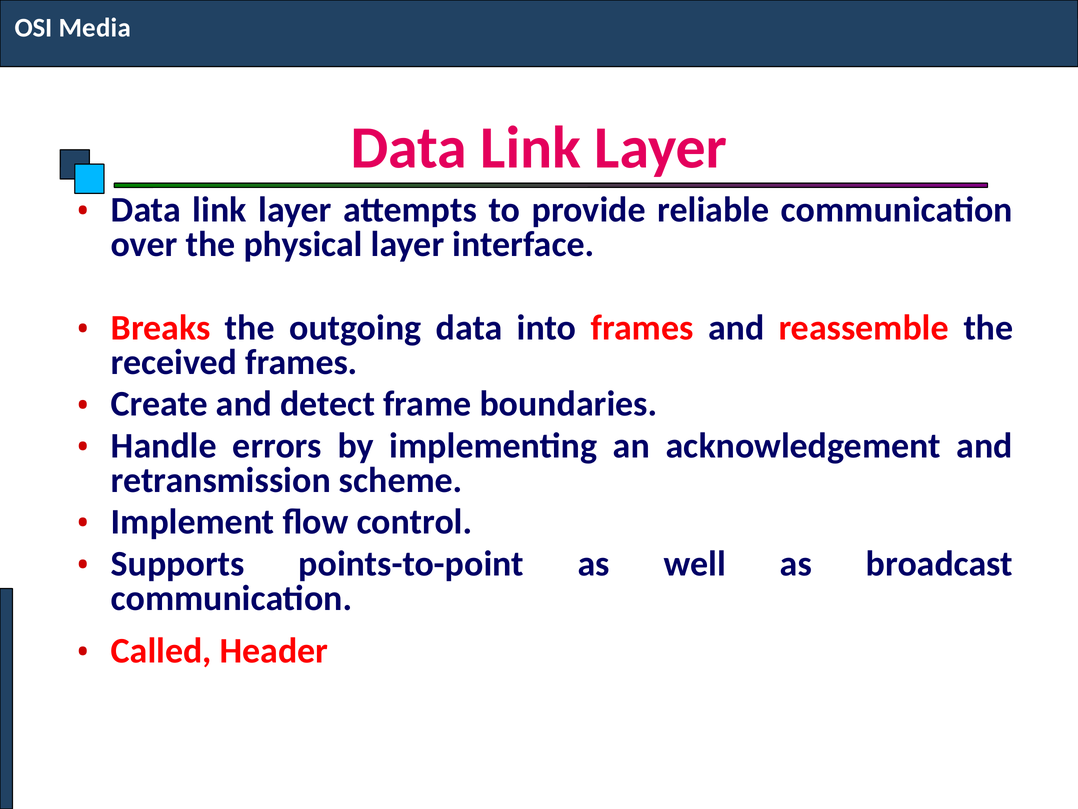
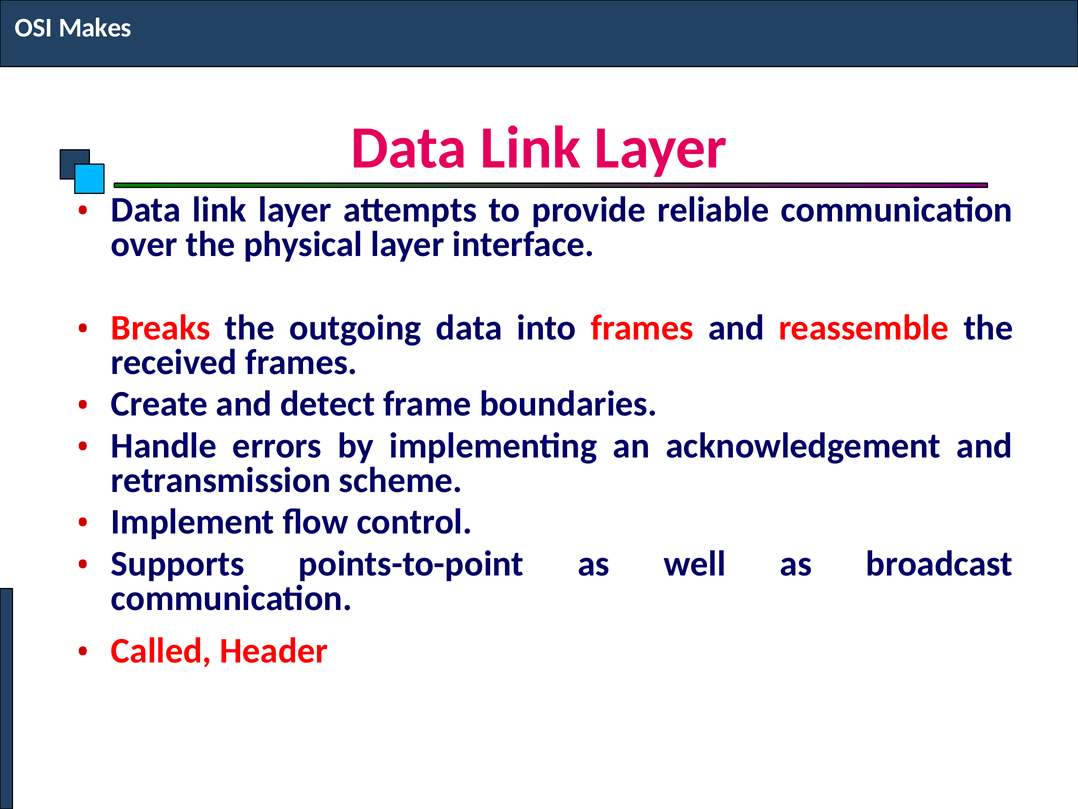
Media: Media -> Makes
